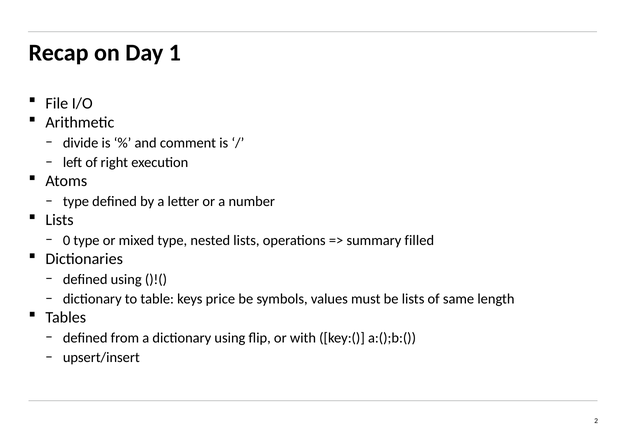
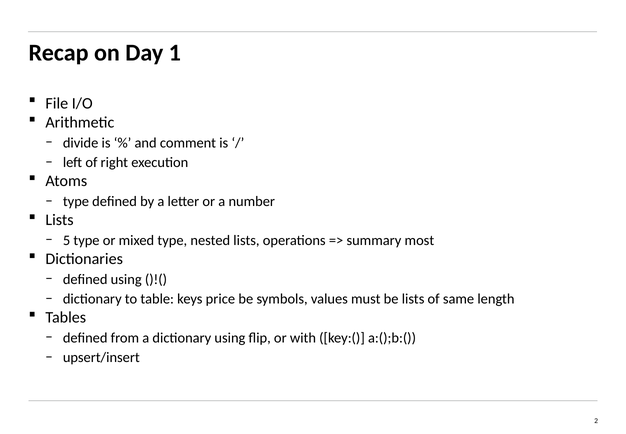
0: 0 -> 5
filled: filled -> most
